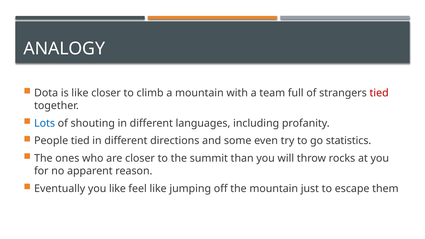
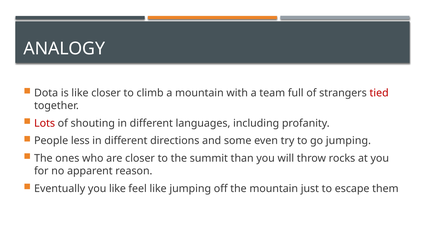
Lots colour: blue -> red
People tied: tied -> less
go statistics: statistics -> jumping
